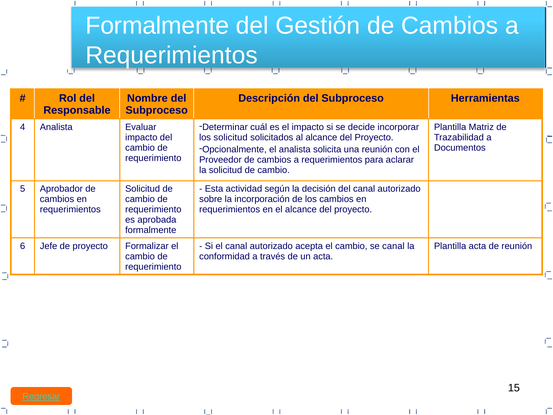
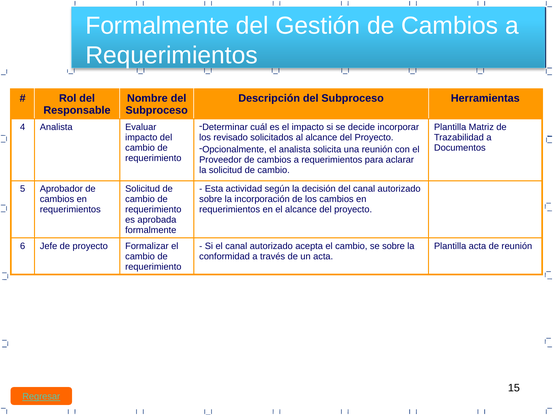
los solicitud: solicitud -> revisado
se canal: canal -> sobre
